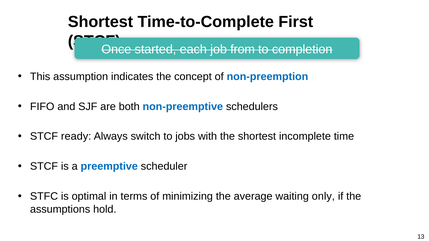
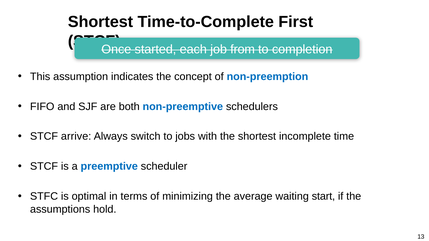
ready: ready -> arrive
only: only -> start
